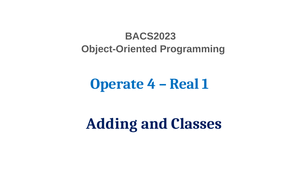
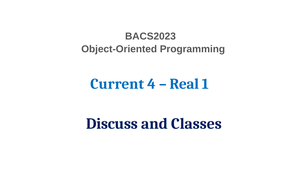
Operate: Operate -> Current
Adding: Adding -> Discuss
